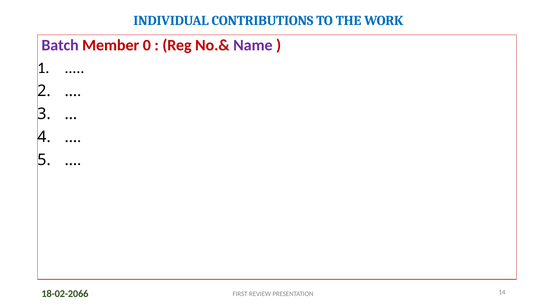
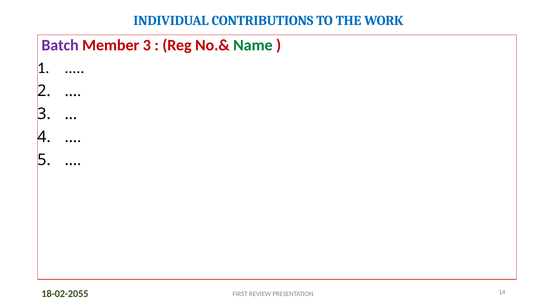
Member 0: 0 -> 3
Name colour: purple -> green
18-02-2066: 18-02-2066 -> 18-02-2055
